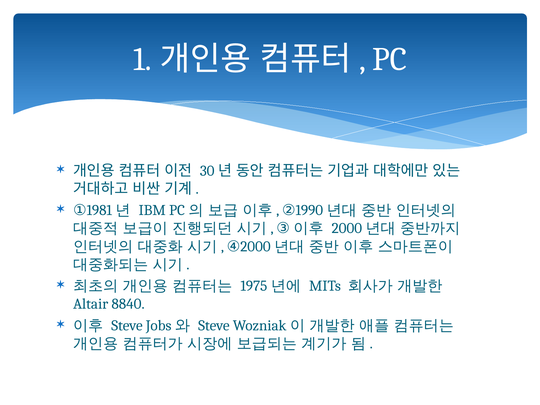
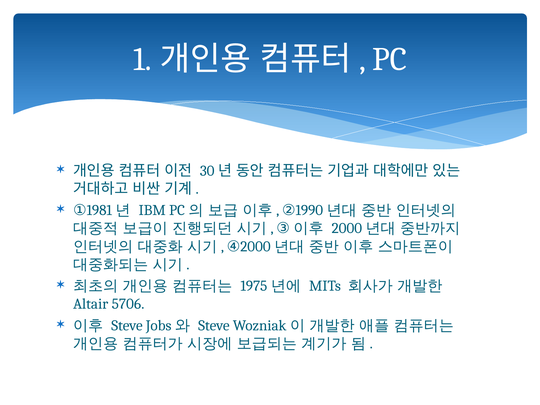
8840: 8840 -> 5706
